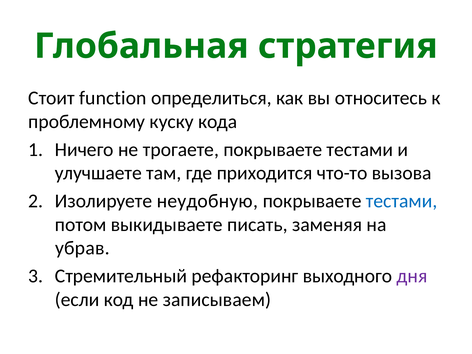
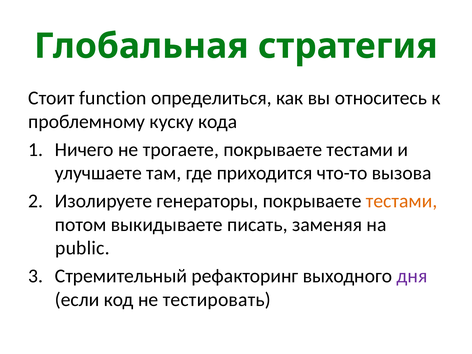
неудобную: неудобную -> генераторы
тестами at (402, 201) colour: blue -> orange
убрав: убрав -> public
записываем: записываем -> тестировать
